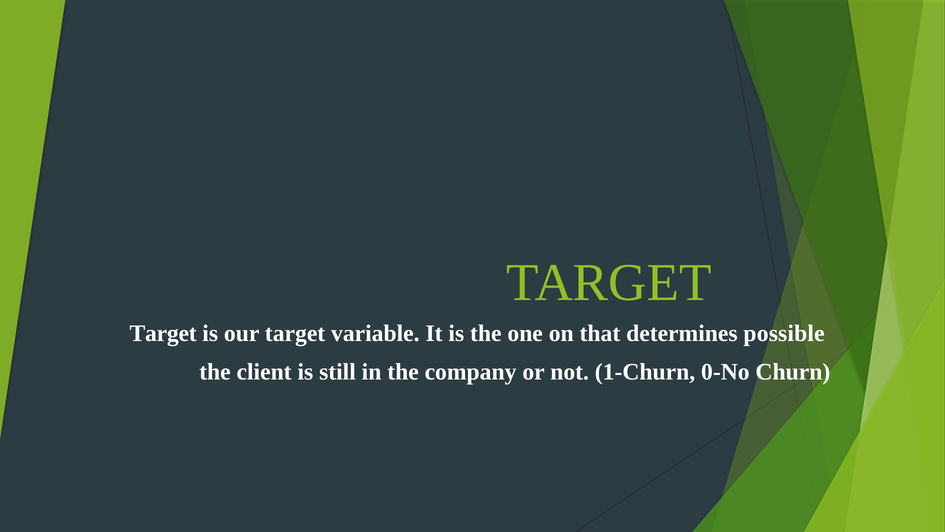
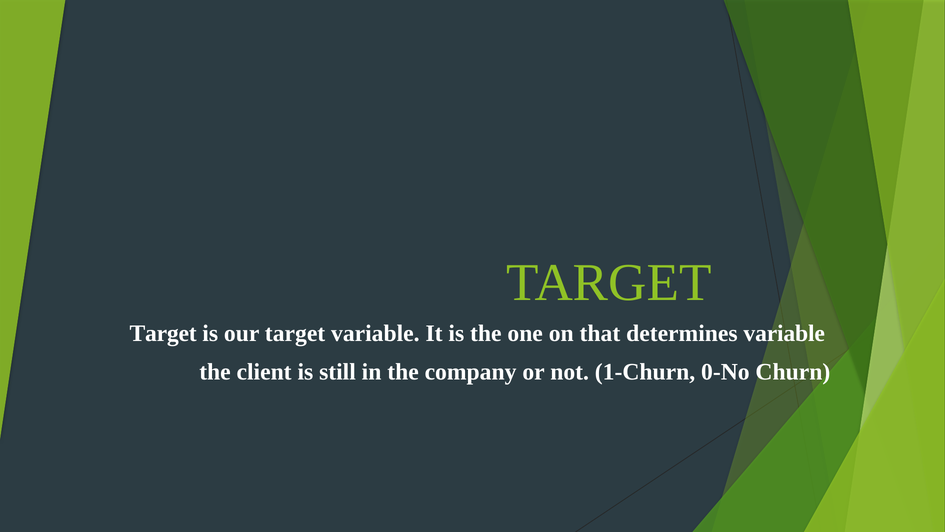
determines possible: possible -> variable
